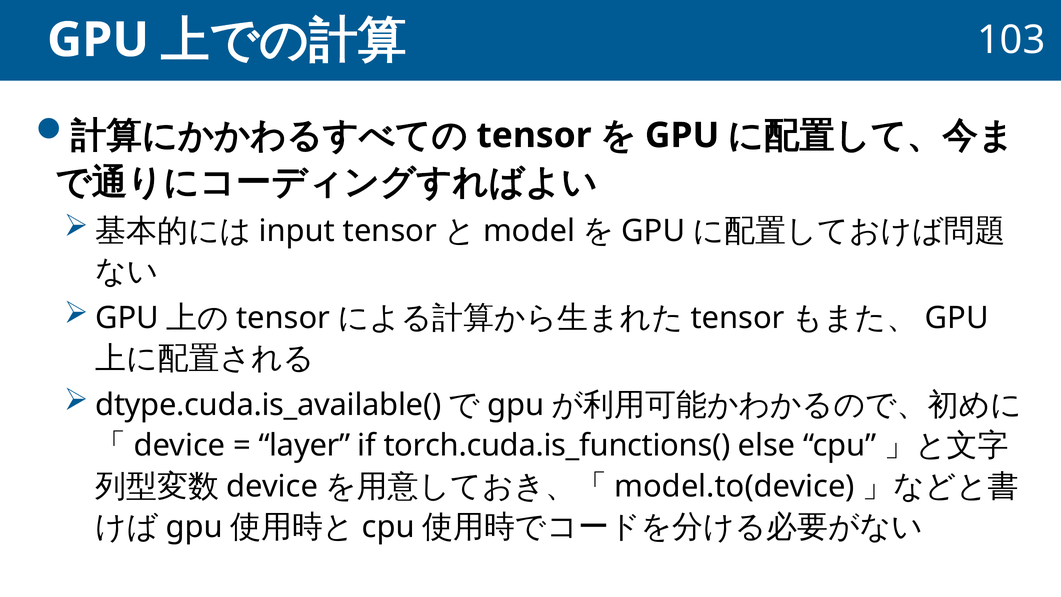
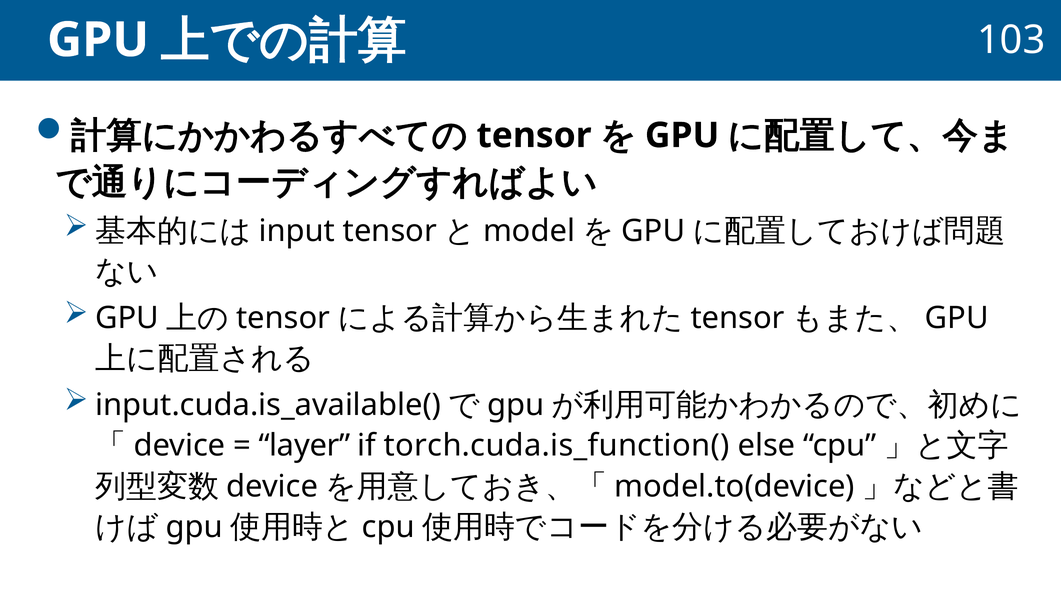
dtype.cuda.is_available(: dtype.cuda.is_available( -> input.cuda.is_available(
torch.cuda.is_functions(: torch.cuda.is_functions( -> torch.cuda.is_function(
